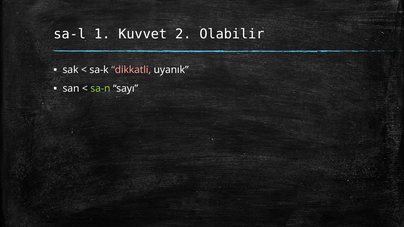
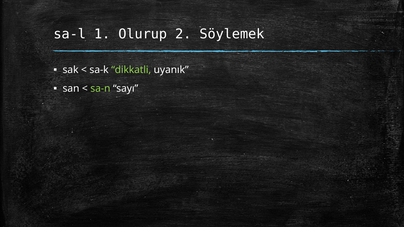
Kuvvet: Kuvvet -> Olurup
Olabilir: Olabilir -> Söylemek
dikkatli colour: pink -> light green
